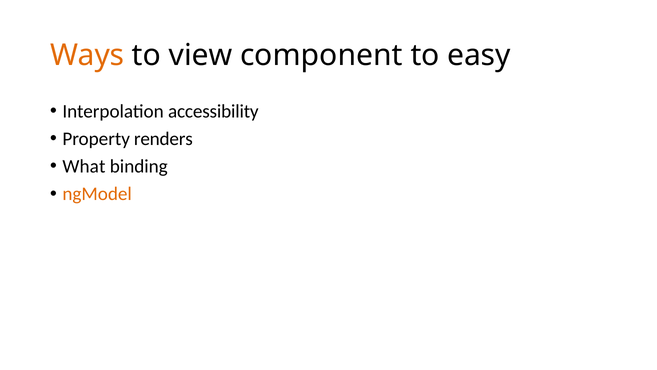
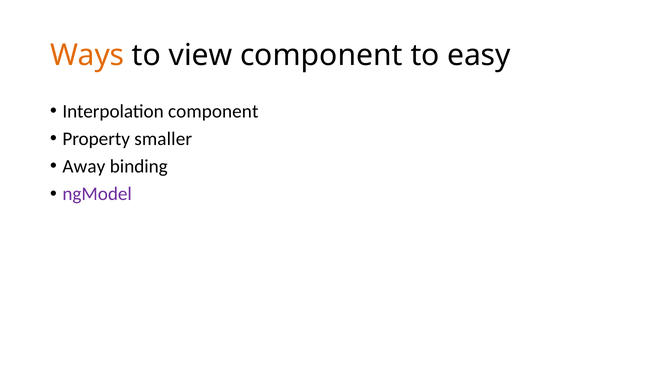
Interpolation accessibility: accessibility -> component
renders: renders -> smaller
What: What -> Away
ngModel colour: orange -> purple
